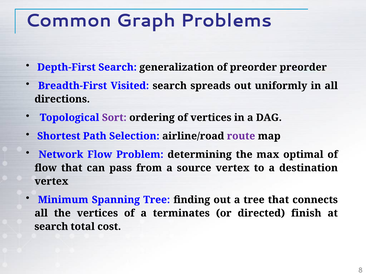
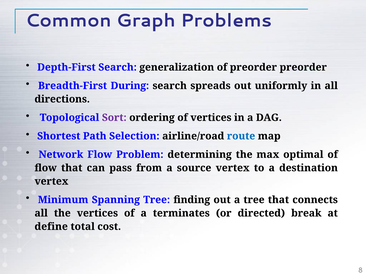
Visited: Visited -> During
route colour: purple -> blue
finish: finish -> break
search at (51, 227): search -> define
